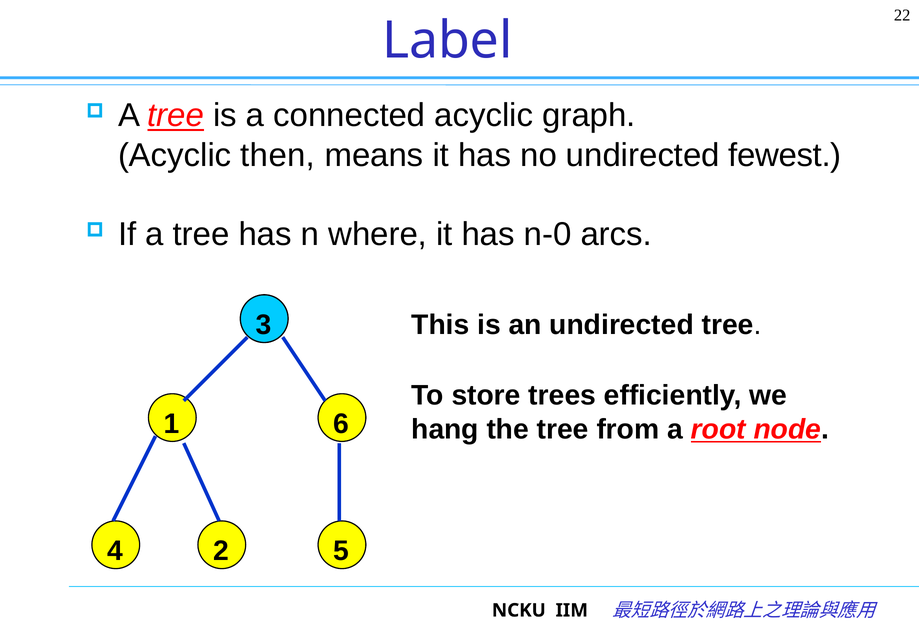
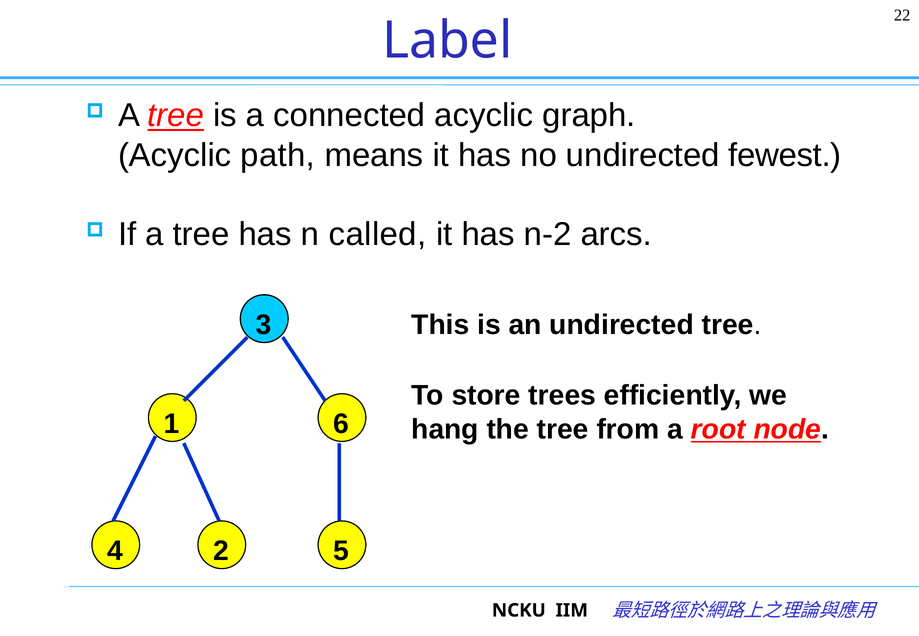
then: then -> path
where: where -> called
n-0: n-0 -> n-2
